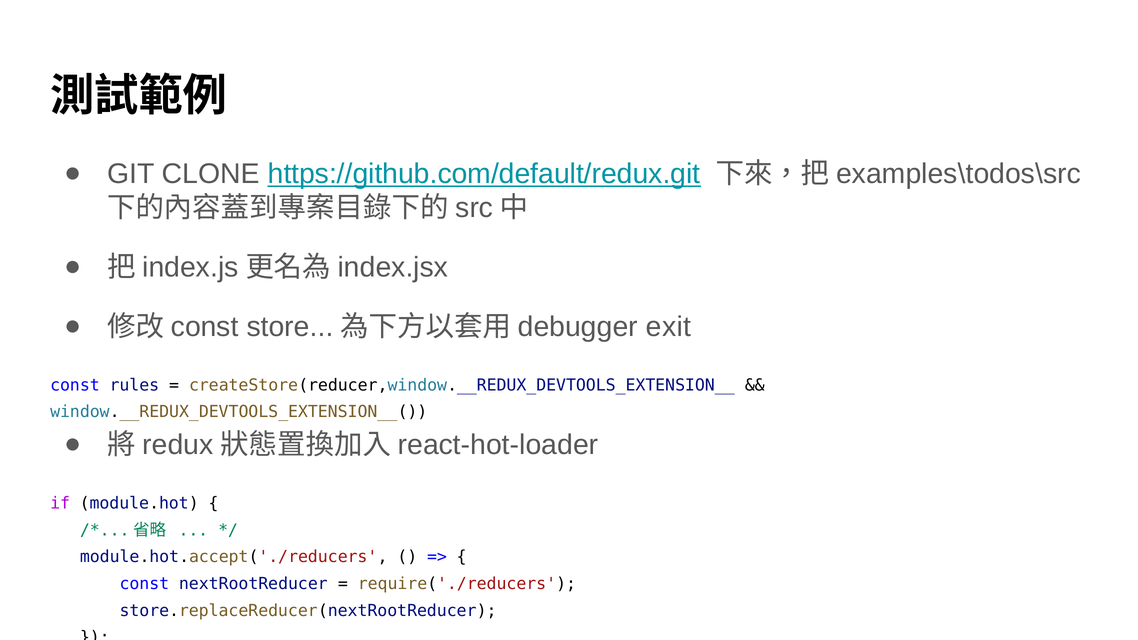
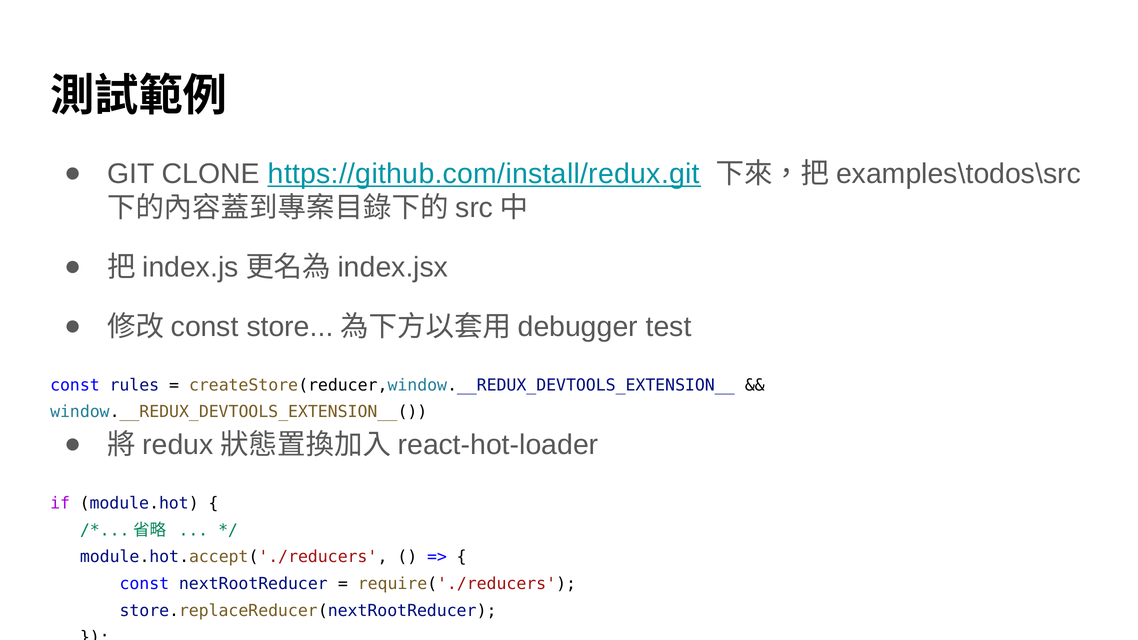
https://github.com/default/redux.git: https://github.com/default/redux.git -> https://github.com/install/redux.git
exit: exit -> test
